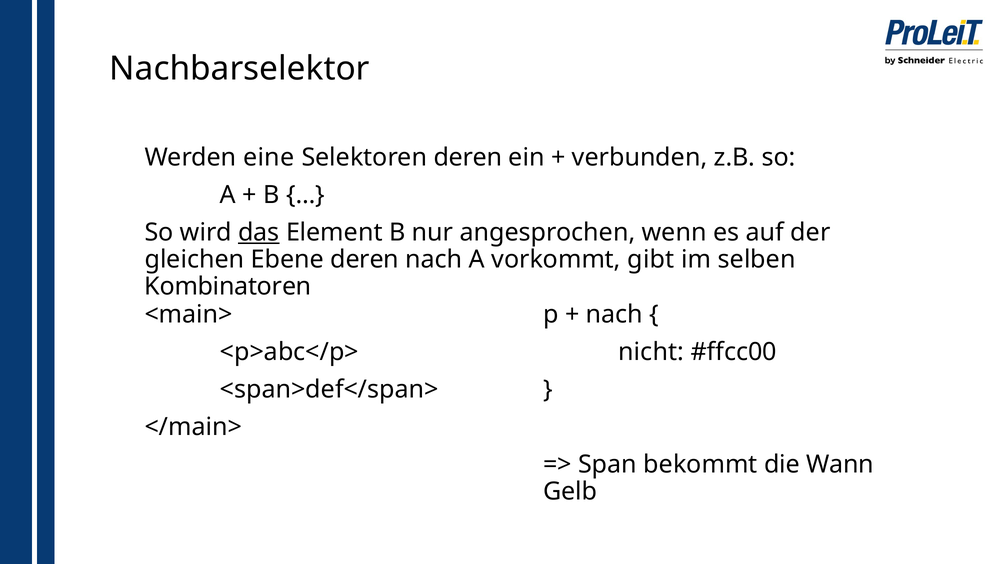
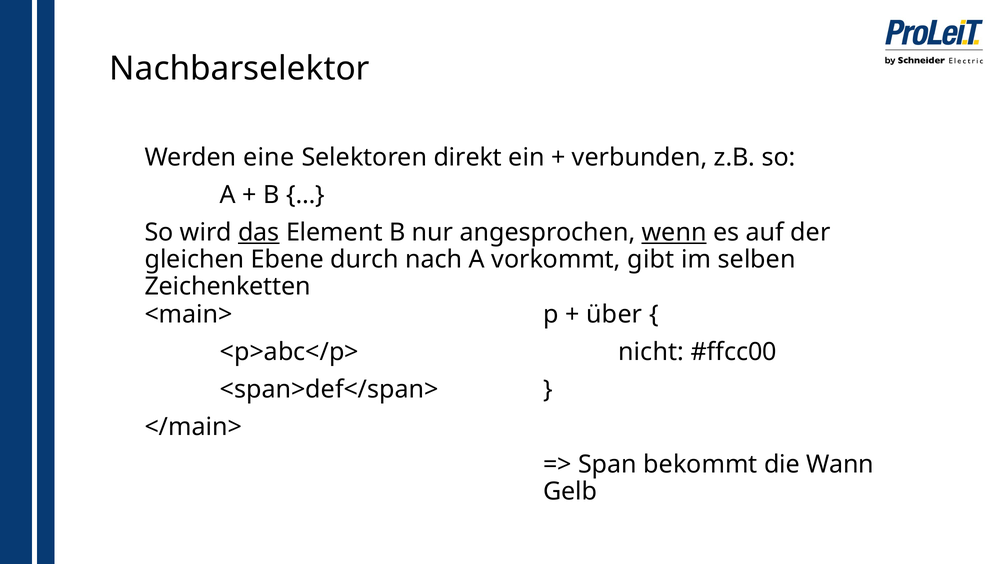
Selektoren deren: deren -> direkt
wenn underline: none -> present
Ebene deren: deren -> durch
Kombinatoren: Kombinatoren -> Zeichenketten
nach at (614, 314): nach -> über
